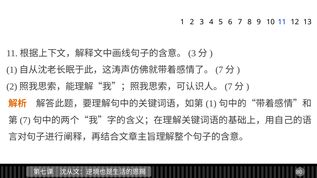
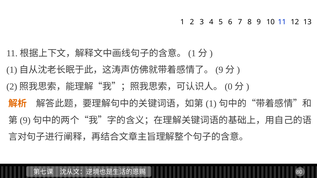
3 at (192, 53): 3 -> 1
7 at (219, 70): 7 -> 9
7 at (229, 87): 7 -> 0
7 at (25, 120): 7 -> 9
